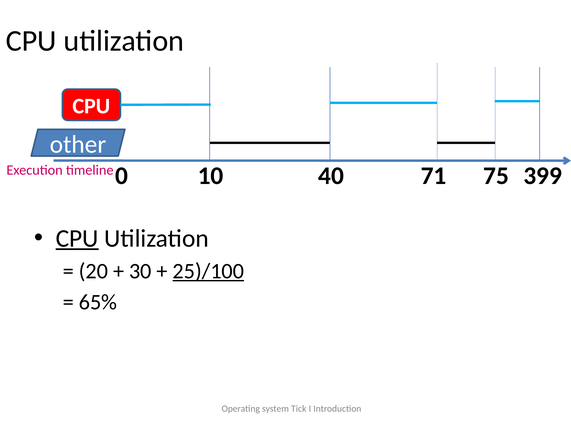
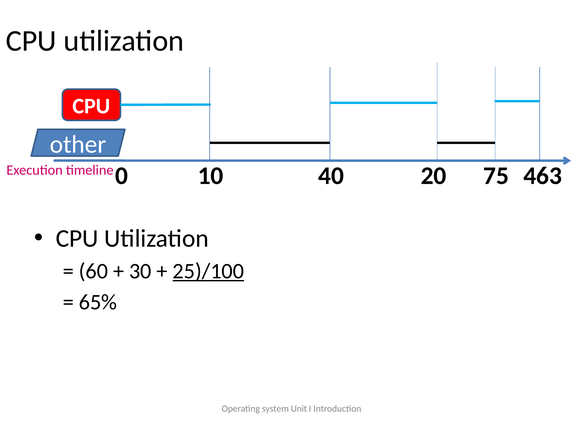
71: 71 -> 20
399: 399 -> 463
CPU at (77, 238) underline: present -> none
20: 20 -> 60
Tick: Tick -> Unit
